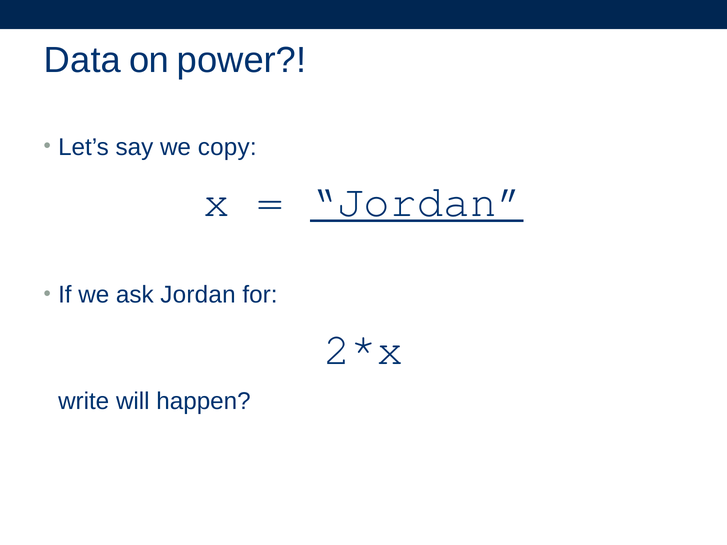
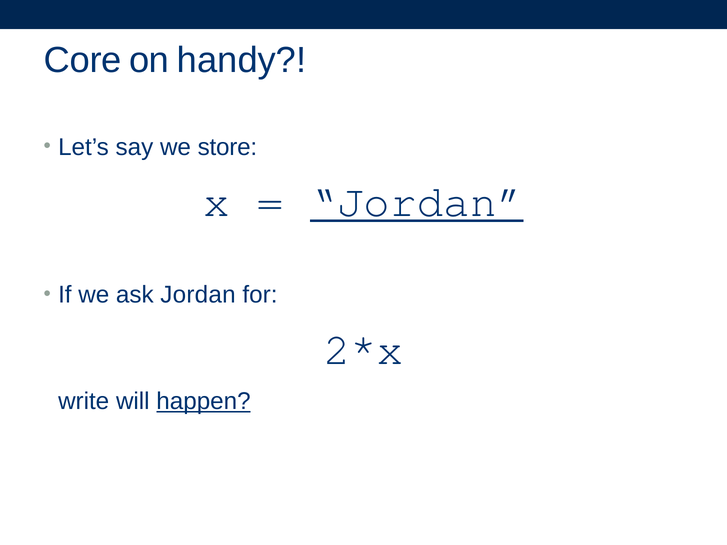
Data: Data -> Core
power: power -> handy
copy: copy -> store
happen underline: none -> present
